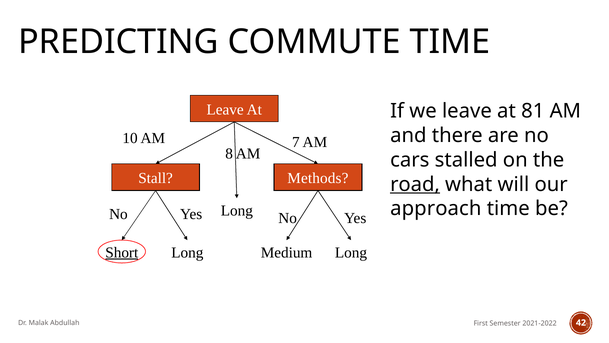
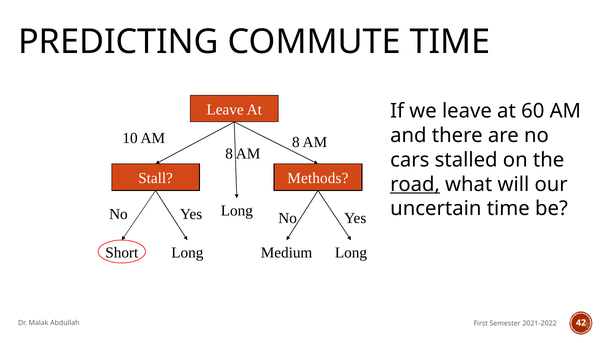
81: 81 -> 60
10 AM 7: 7 -> 8
approach: approach -> uncertain
Short underline: present -> none
